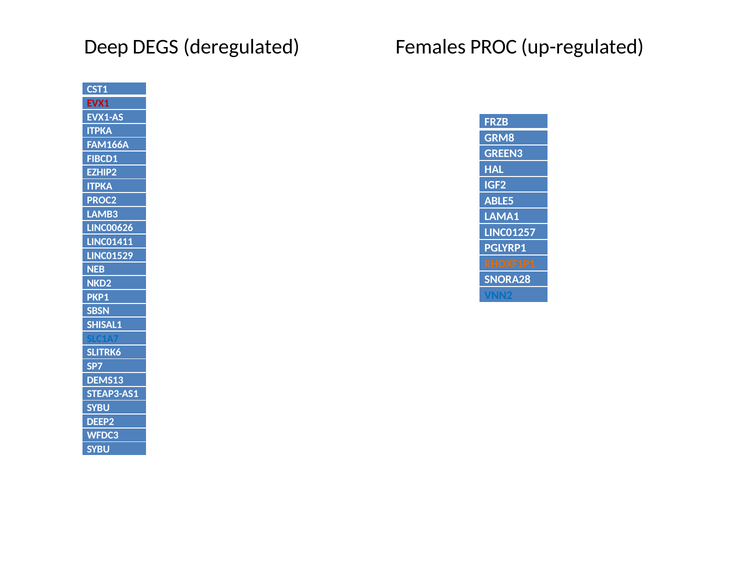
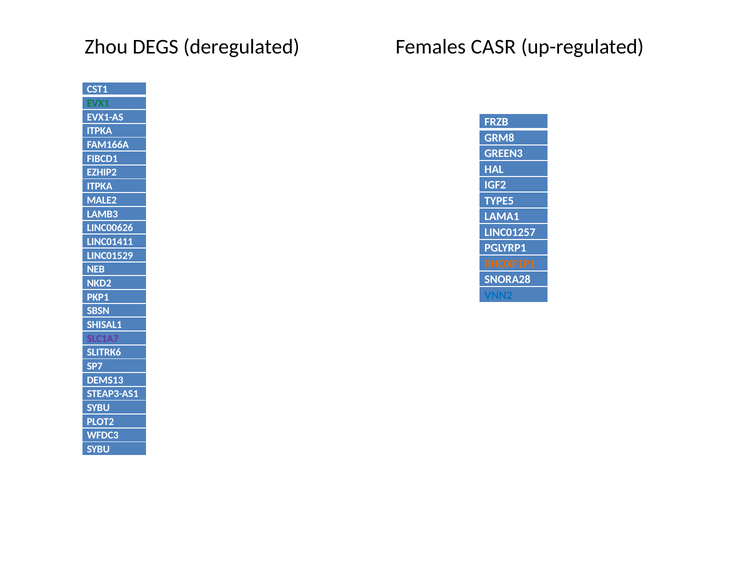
Deep: Deep -> Zhou
PROC: PROC -> CASR
EVX1 colour: red -> green
PROC2: PROC2 -> MALE2
ABLE5: ABLE5 -> TYPE5
SLC1A7 colour: blue -> purple
DEEP2: DEEP2 -> PLOT2
